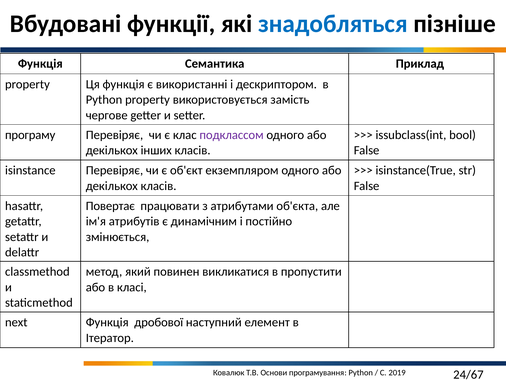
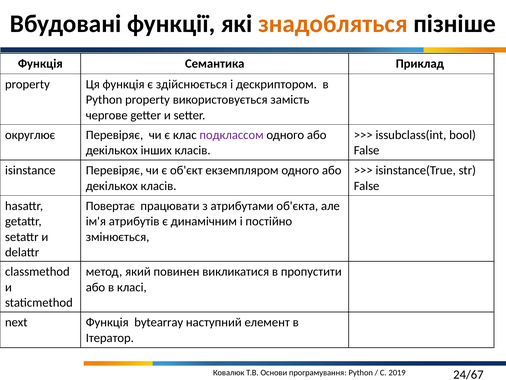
знадобляться colour: blue -> orange
використанні: використанні -> здійснюється
програму: програму -> округлює
дробової: дробової -> bytearray
